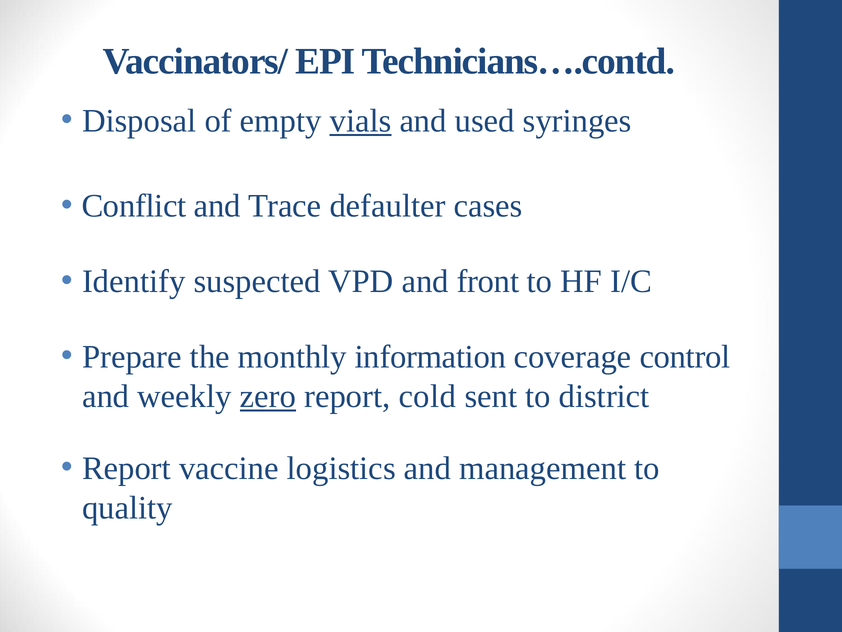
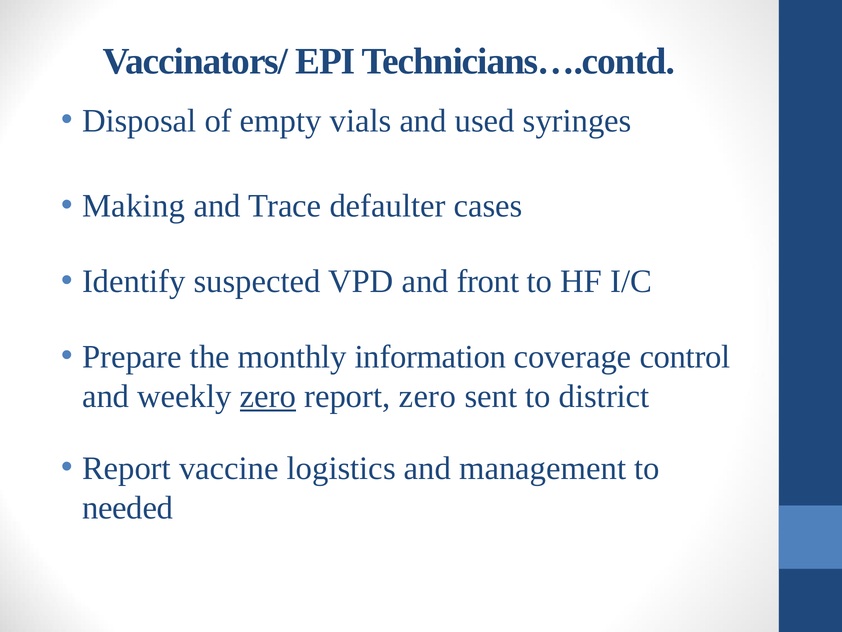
vials underline: present -> none
Conflict: Conflict -> Making
report cold: cold -> zero
quality: quality -> needed
